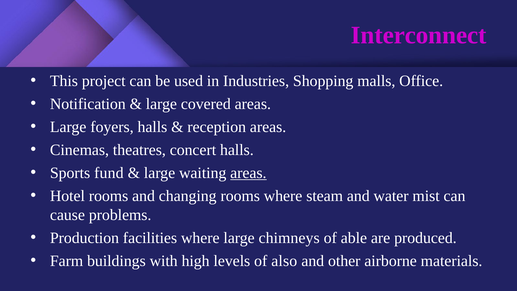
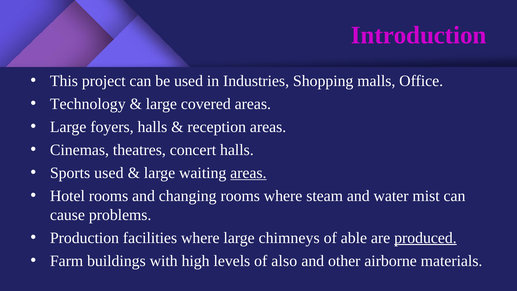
Interconnect: Interconnect -> Introduction
Notification: Notification -> Technology
Sports fund: fund -> used
produced underline: none -> present
